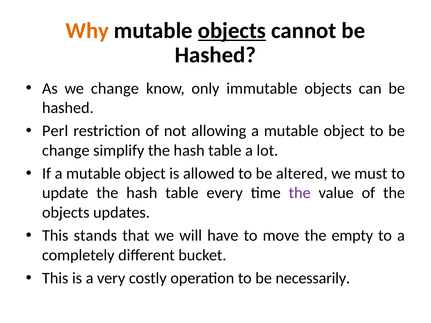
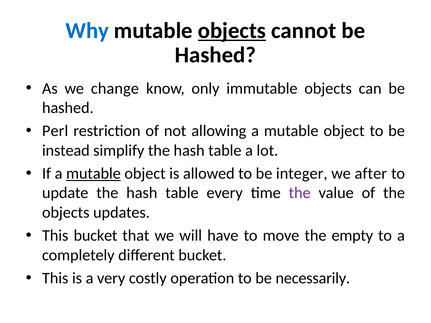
Why colour: orange -> blue
change at (66, 150): change -> instead
mutable at (93, 174) underline: none -> present
altered: altered -> integer
must: must -> after
This stands: stands -> bucket
